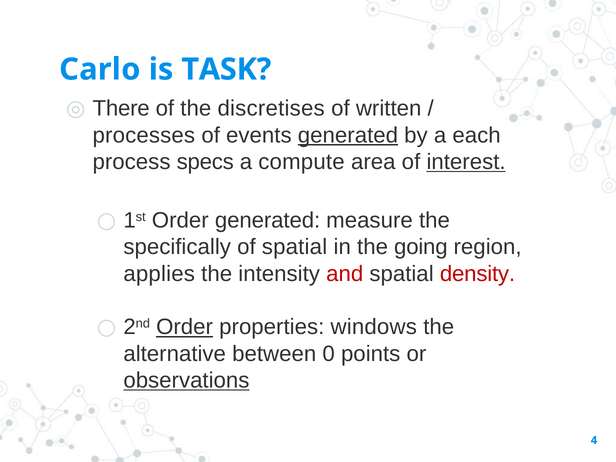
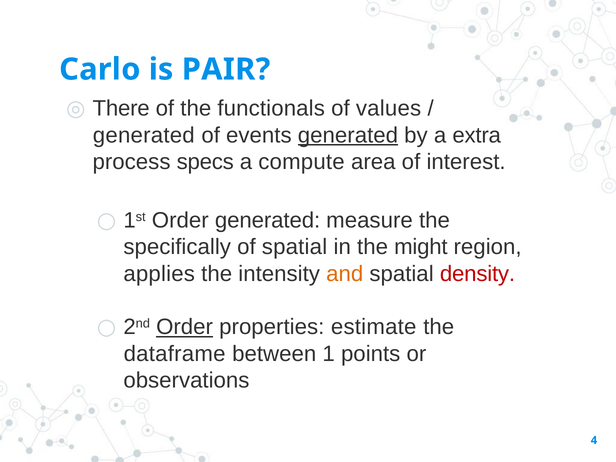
TASK: TASK -> PAIR
discretises: discretises -> functionals
written: written -> values
processes at (144, 135): processes -> generated
each: each -> extra
interest underline: present -> none
going: going -> might
and colour: red -> orange
windows: windows -> estimate
alternative: alternative -> dataframe
0: 0 -> 1
observations underline: present -> none
